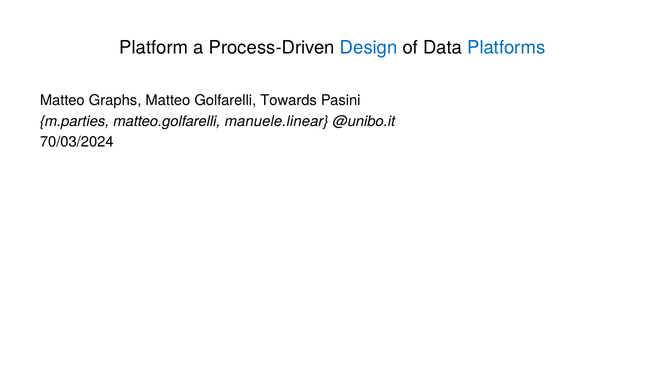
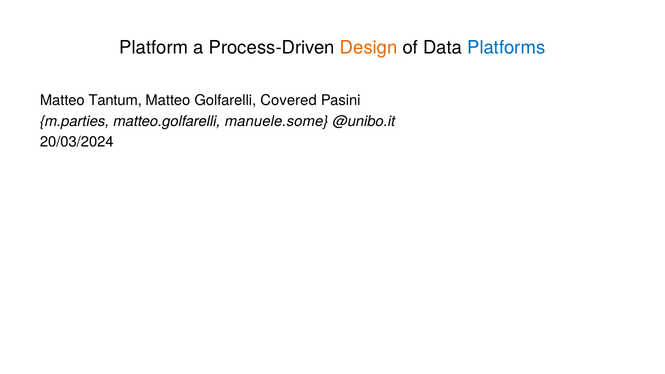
Design colour: blue -> orange
Graphs: Graphs -> Tantum
Towards: Towards -> Covered
manuele.linear: manuele.linear -> manuele.some
70/03/2024: 70/03/2024 -> 20/03/2024
